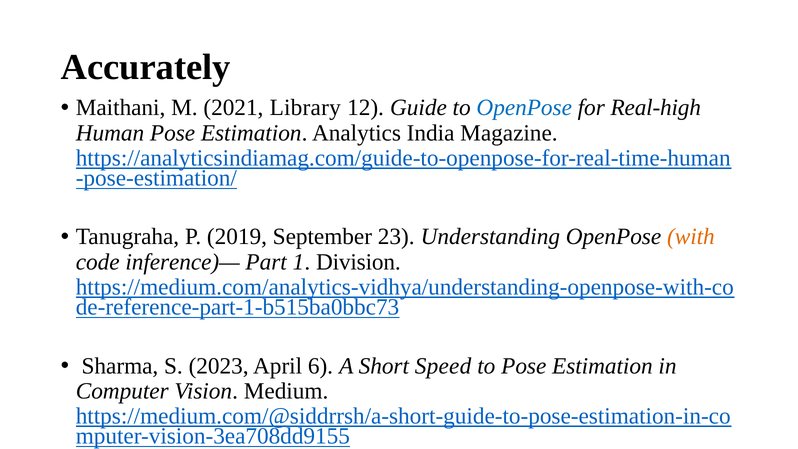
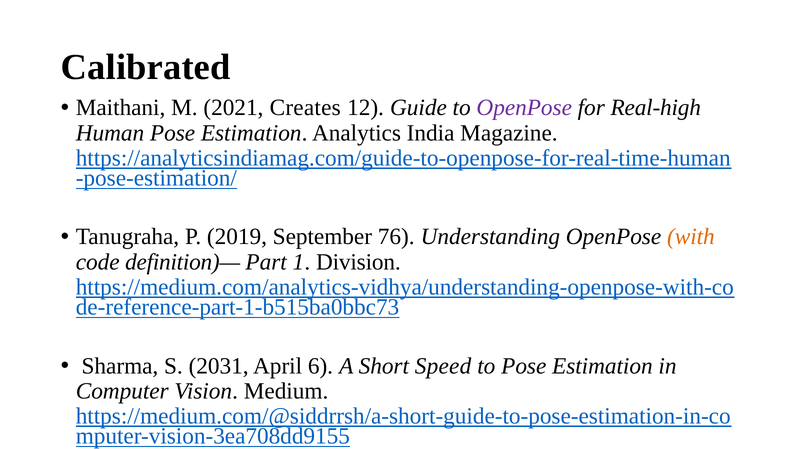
Accurately: Accurately -> Calibrated
Library: Library -> Creates
OpenPose at (524, 108) colour: blue -> purple
23: 23 -> 76
inference)—: inference)— -> definition)—
2023: 2023 -> 2031
